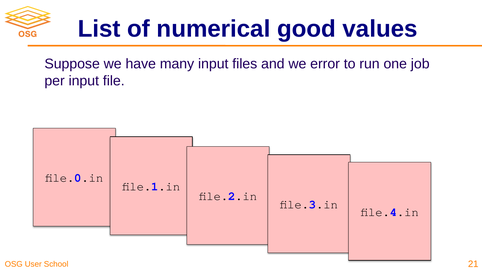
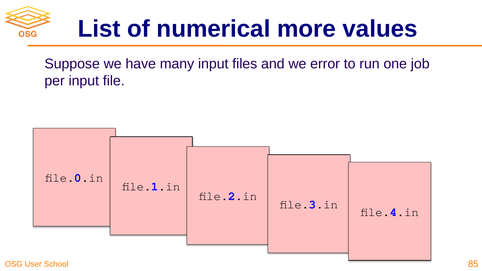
good: good -> more
21: 21 -> 85
